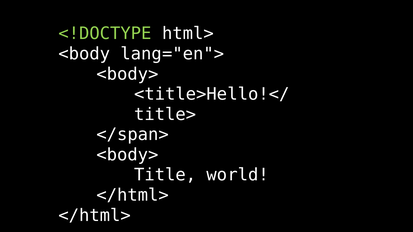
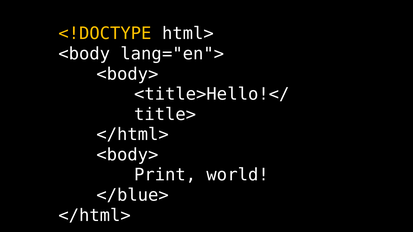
<!DOCTYPE colour: light green -> yellow
</span> at (133, 135): </span> -> </html>
Title: Title -> Print
</html> at (133, 195): </html> -> </blue>
